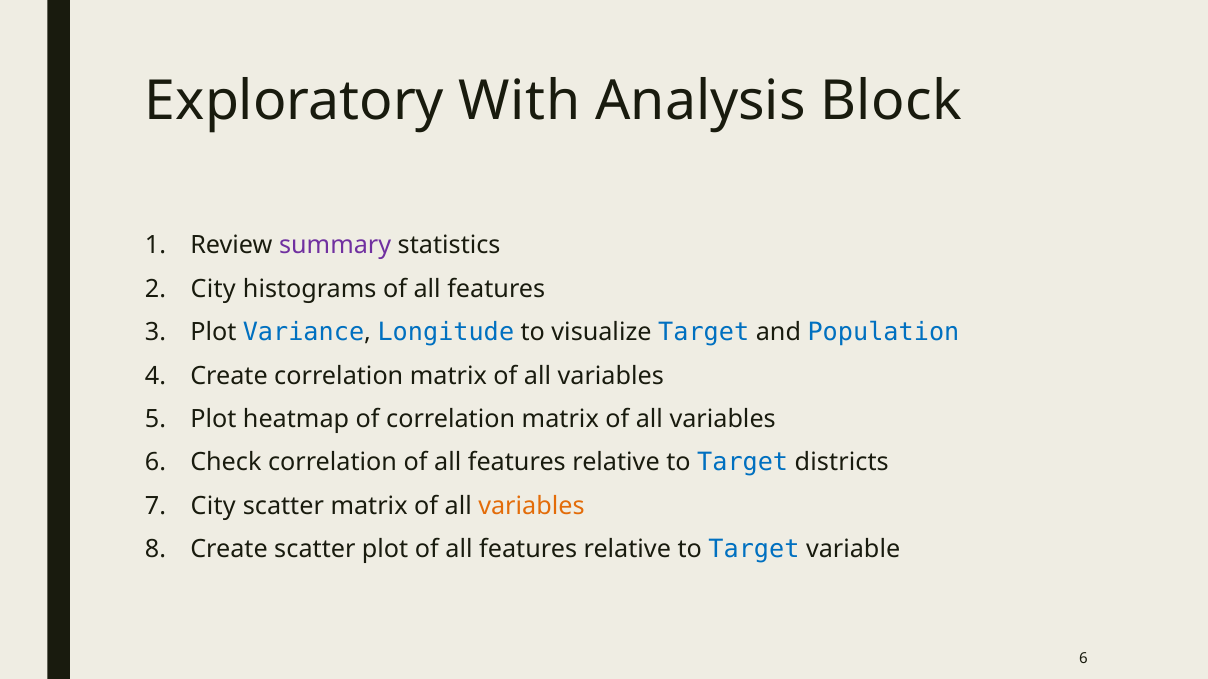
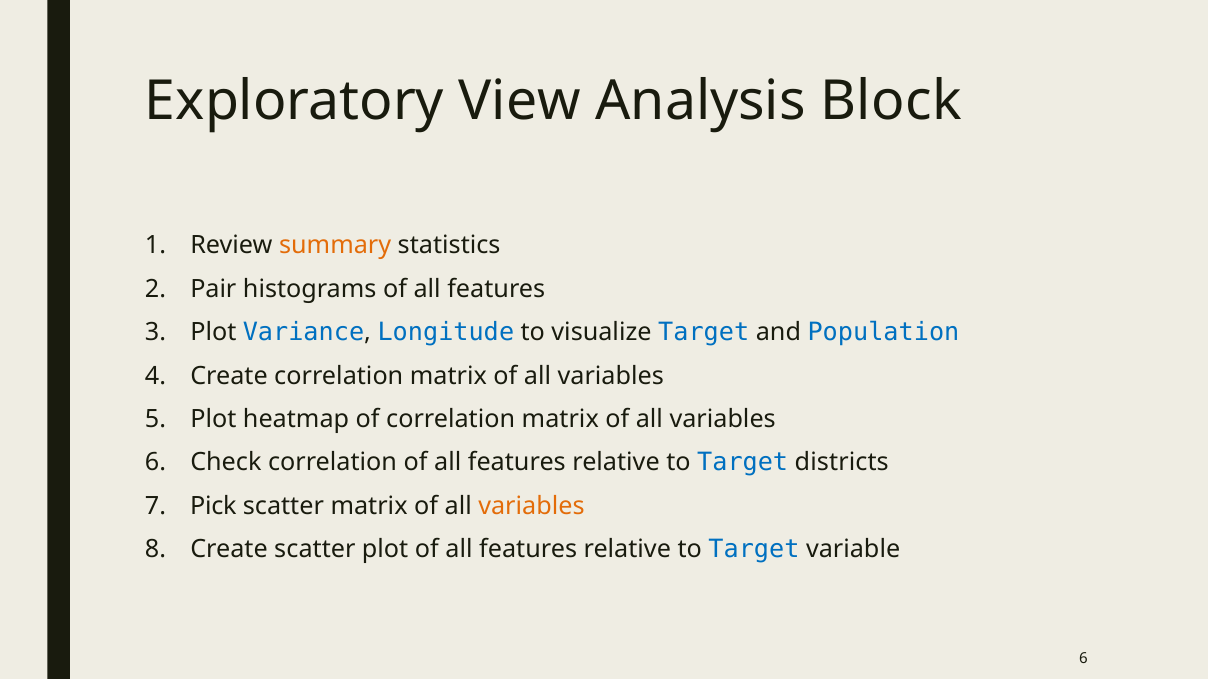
With: With -> View
summary colour: purple -> orange
City at (213, 289): City -> Pair
City at (213, 507): City -> Pick
